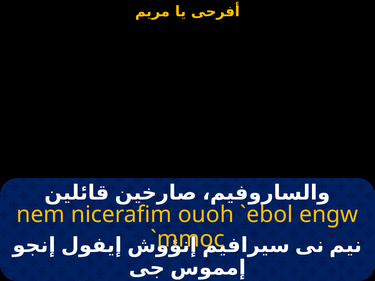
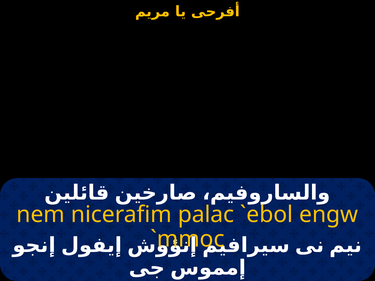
ouoh: ouoh -> palac
